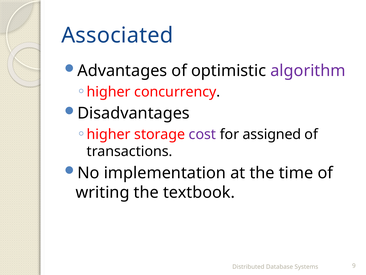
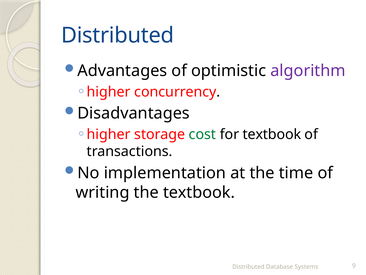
Associated at (117, 35): Associated -> Distributed
cost colour: purple -> green
for assigned: assigned -> textbook
